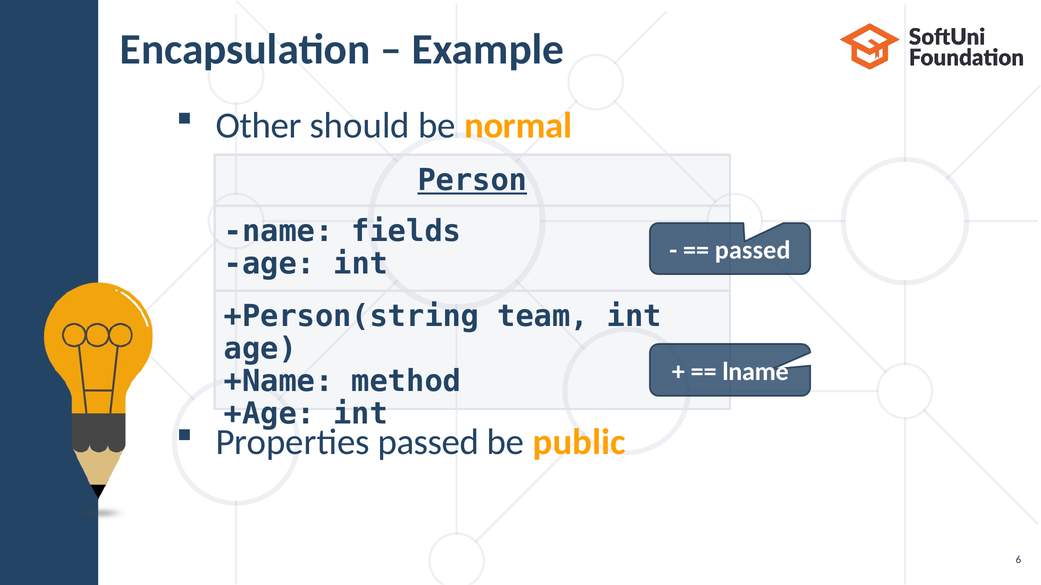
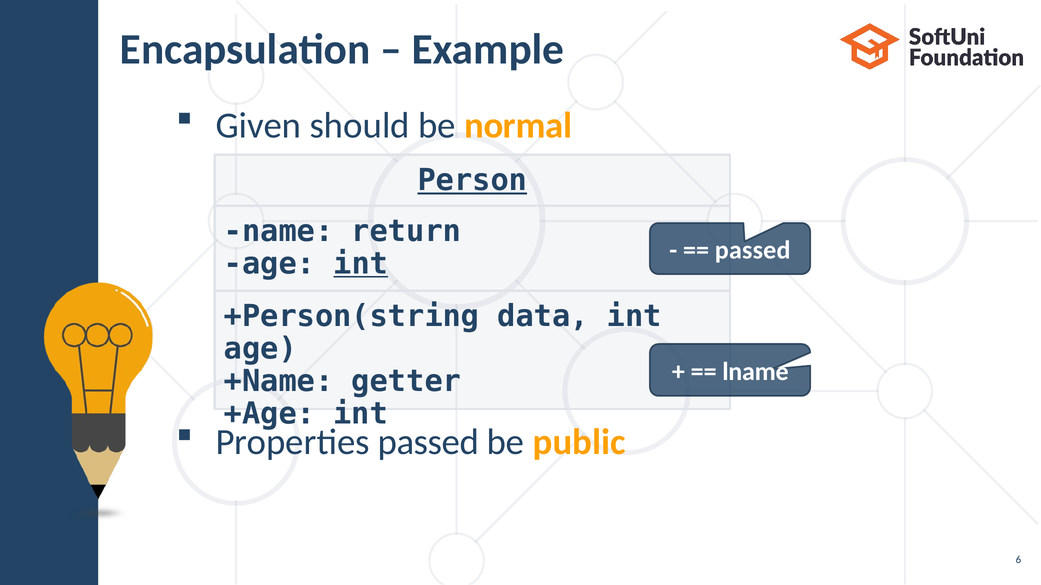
Other: Other -> Given
fields: fields -> return
int at (361, 264) underline: none -> present
team: team -> data
method: method -> getter
